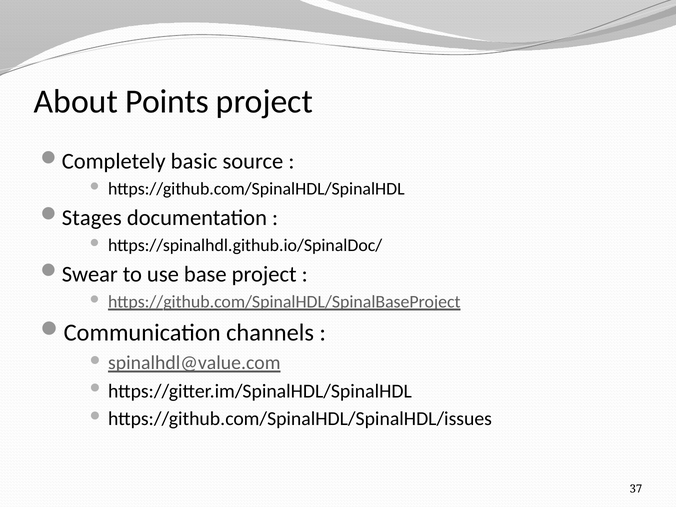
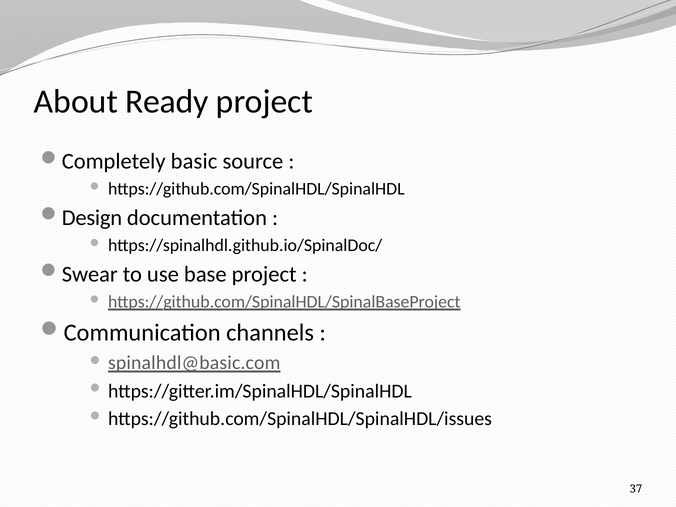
Points: Points -> Ready
Stages: Stages -> Design
spinalhdl@value.com: spinalhdl@value.com -> spinalhdl@basic.com
